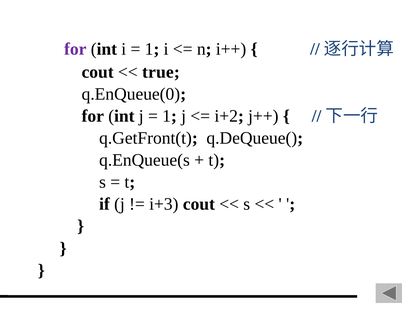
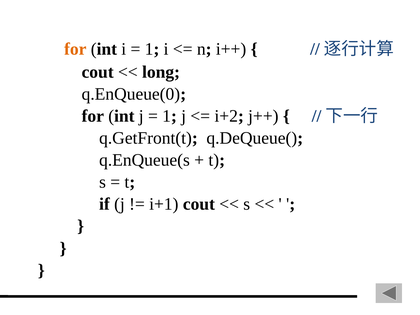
for at (75, 49) colour: purple -> orange
true: true -> long
i+3: i+3 -> i+1
